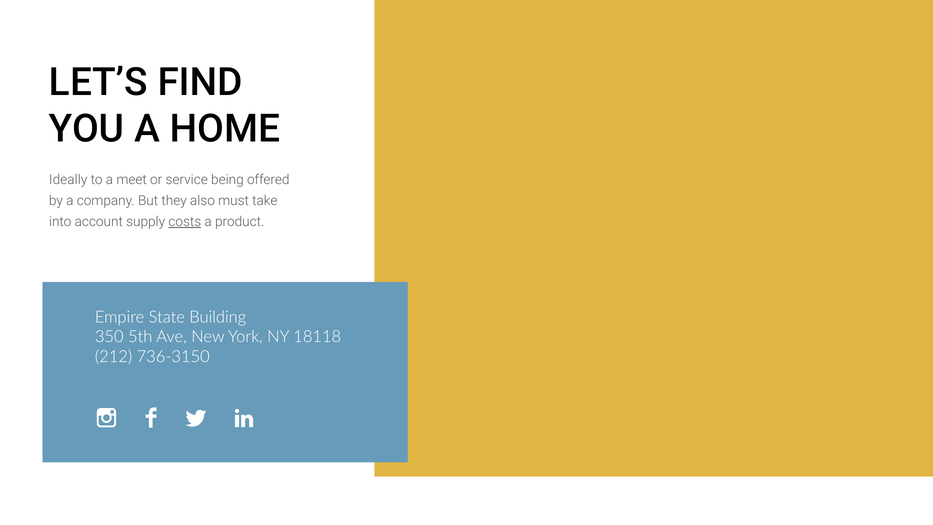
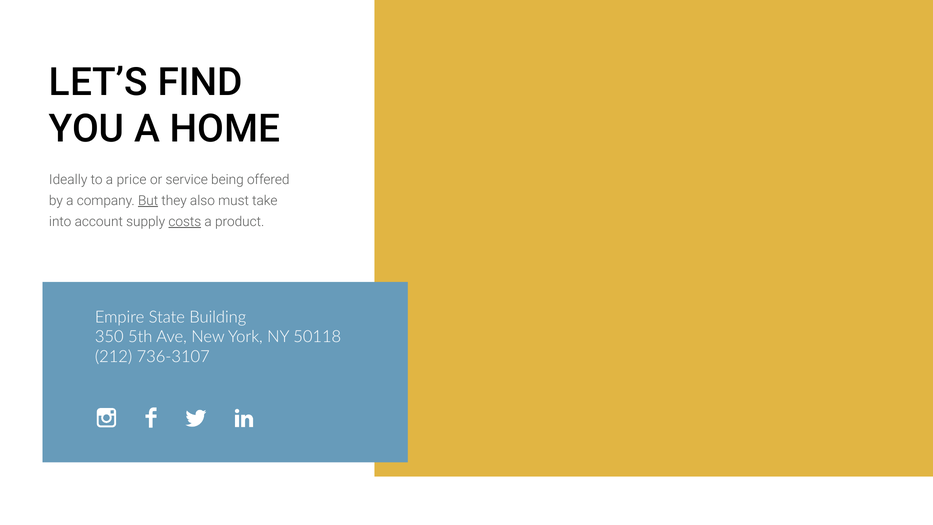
meet: meet -> price
But underline: none -> present
18118: 18118 -> 50118
736-3150: 736-3150 -> 736-3107
